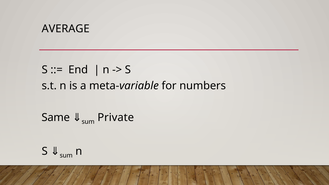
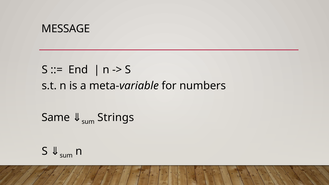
AVERAGE: AVERAGE -> MESSAGE
Private: Private -> Strings
